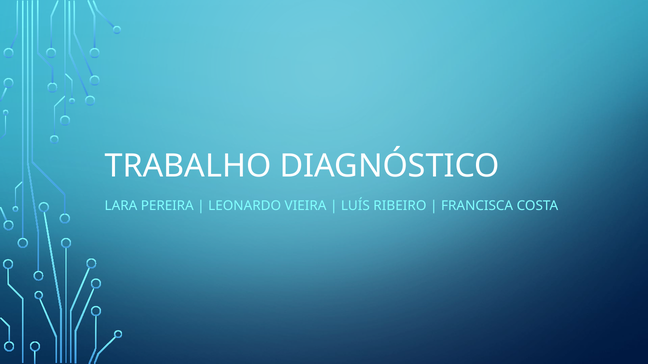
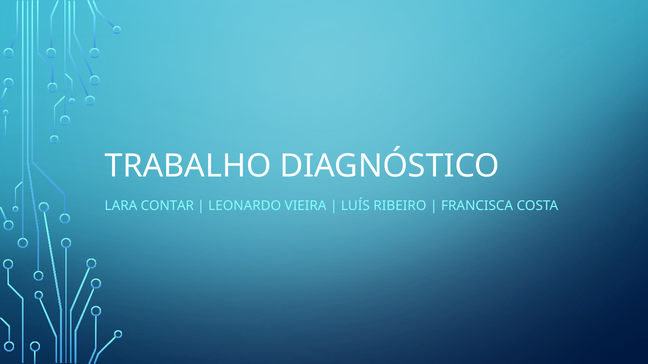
PEREIRA: PEREIRA -> CONTAR
